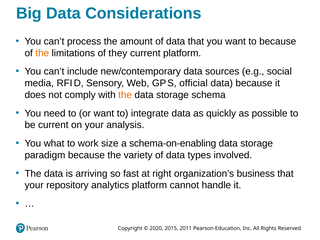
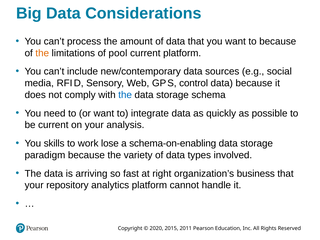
they: they -> pool
official: official -> control
the at (125, 95) colour: orange -> blue
what: what -> skills
size: size -> lose
